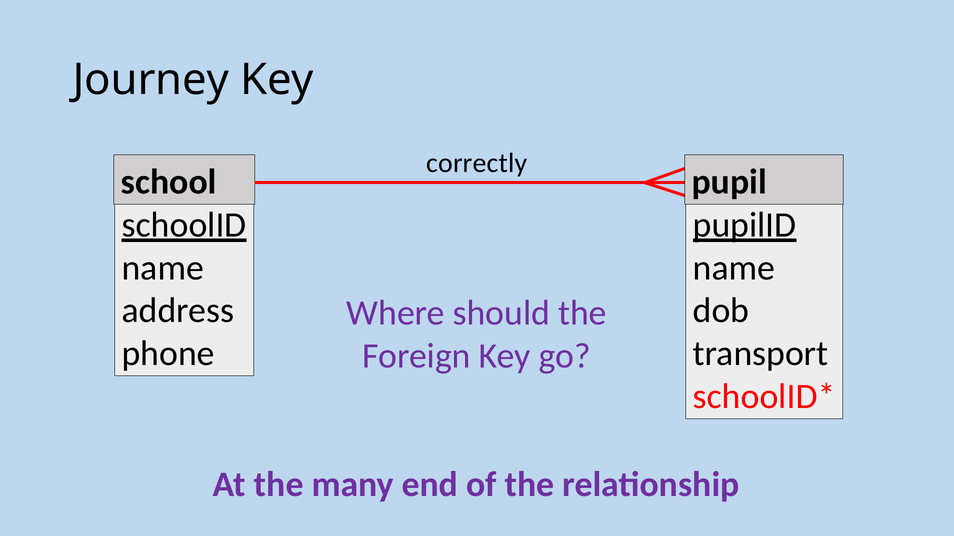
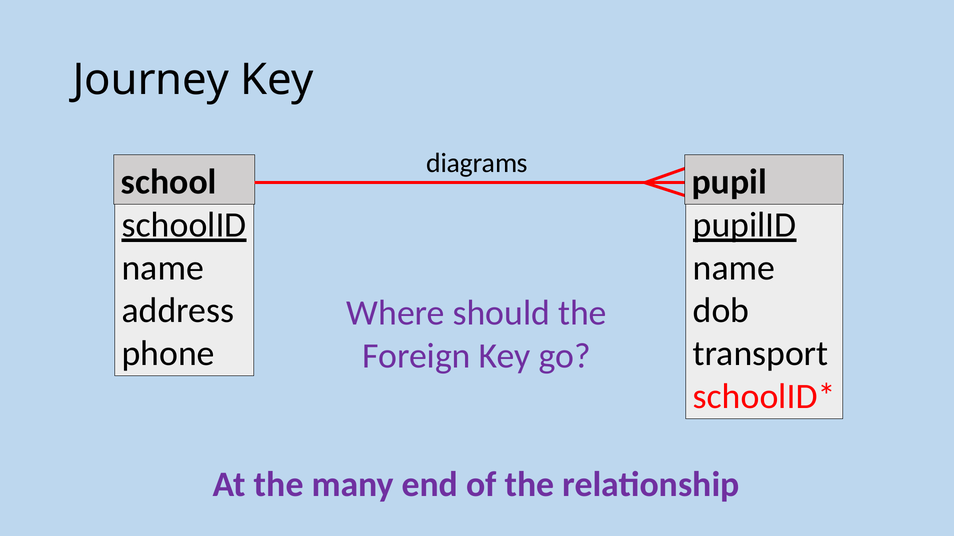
correctly: correctly -> diagrams
